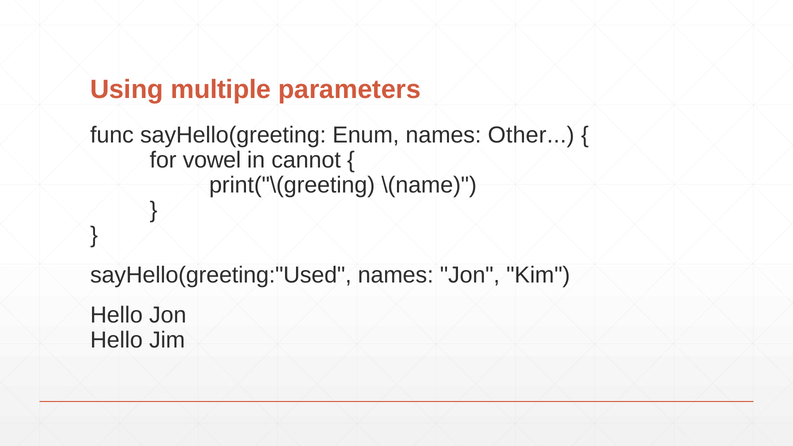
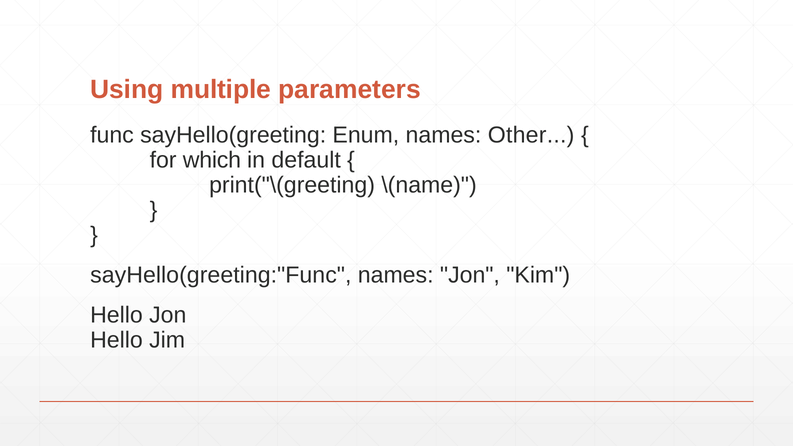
vowel: vowel -> which
cannot: cannot -> default
sayHello(greeting:"Used: sayHello(greeting:"Used -> sayHello(greeting:"Func
